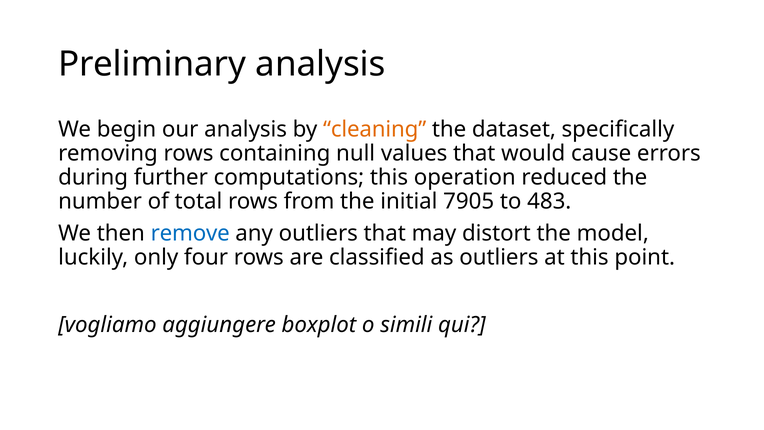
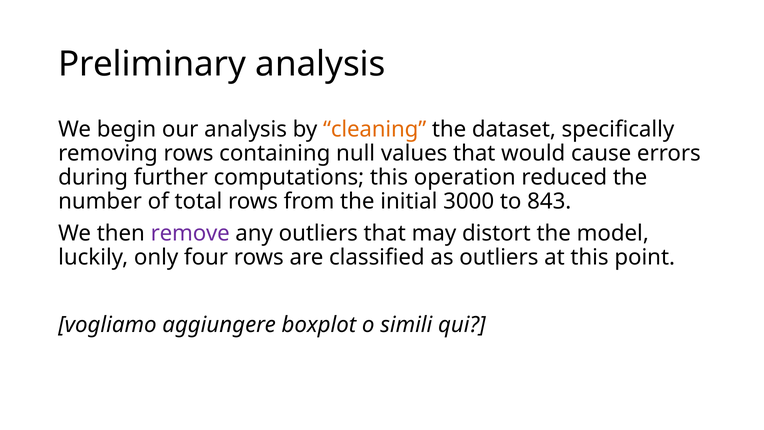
7905: 7905 -> 3000
483: 483 -> 843
remove colour: blue -> purple
